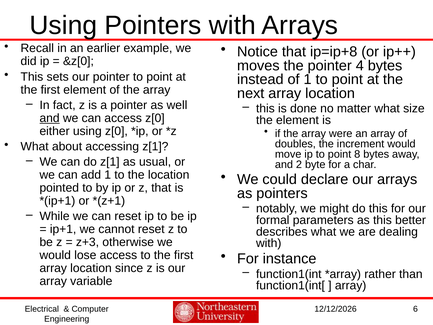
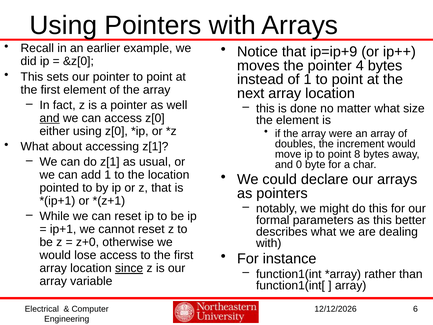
ip=ip+8: ip=ip+8 -> ip=ip+9
2: 2 -> 0
z+3: z+3 -> z+0
since underline: none -> present
